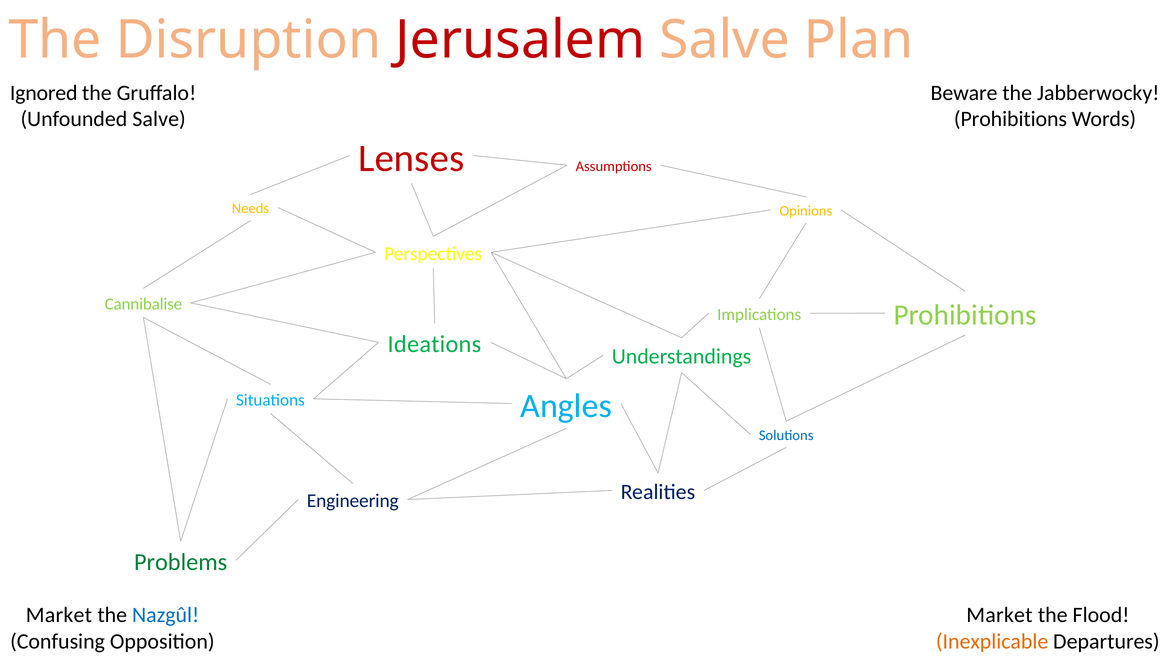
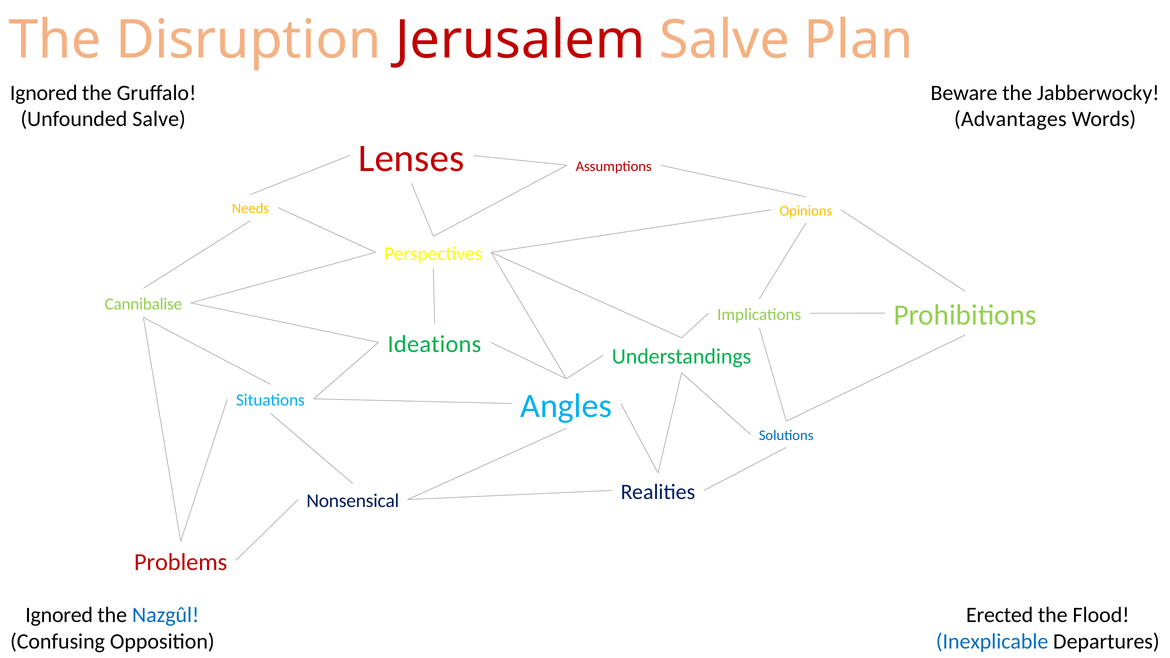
Prohibitions at (1011, 119): Prohibitions -> Advantages
Engineering: Engineering -> Nonsensical
Problems colour: green -> red
Market at (59, 615): Market -> Ignored
Market at (999, 615): Market -> Erected
Inexplicable colour: orange -> blue
